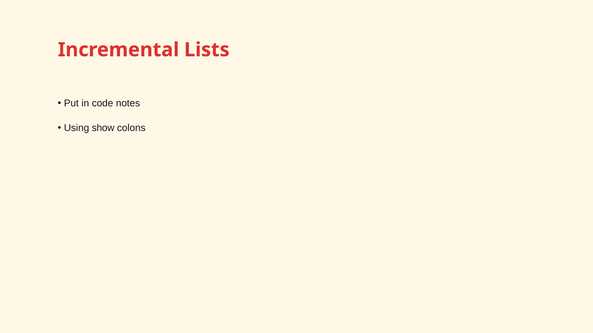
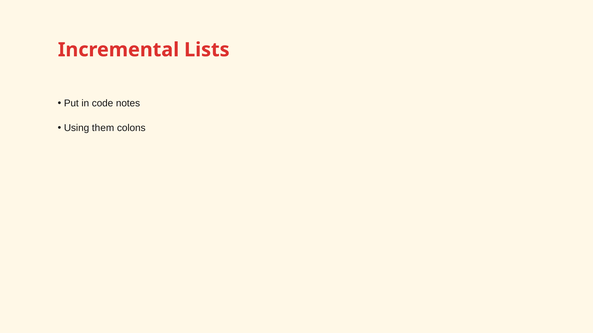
show: show -> them
